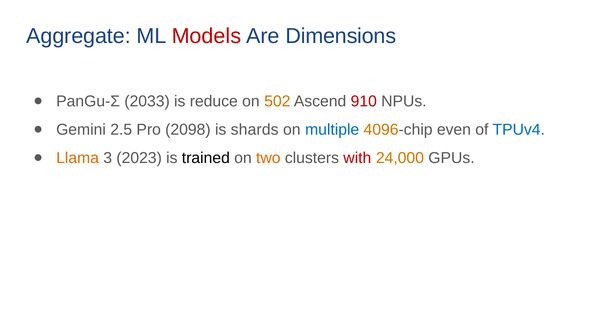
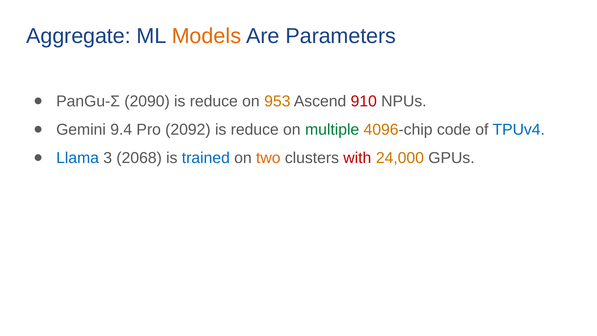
Models colour: red -> orange
Dimensions: Dimensions -> Parameters
2033: 2033 -> 2090
502: 502 -> 953
2.5: 2.5 -> 9.4
2098: 2098 -> 2092
shards at (255, 129): shards -> reduce
multiple colour: blue -> green
even: even -> code
Llama colour: orange -> blue
2023: 2023 -> 2068
trained colour: black -> blue
